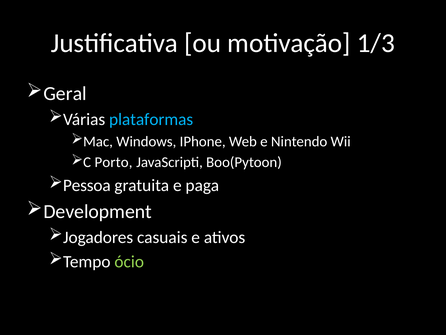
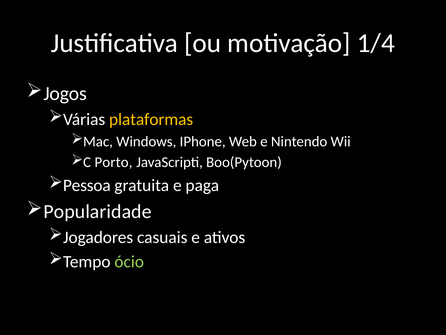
1/3: 1/3 -> 1/4
Geral: Geral -> Jogos
plataformas colour: light blue -> yellow
Development: Development -> Popularidade
